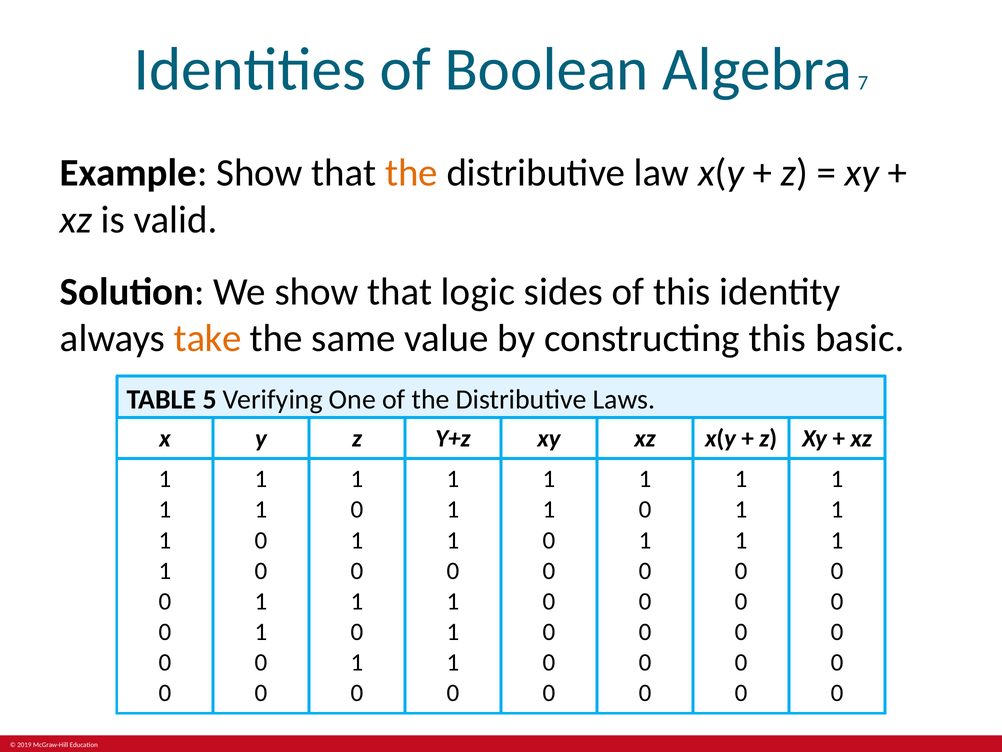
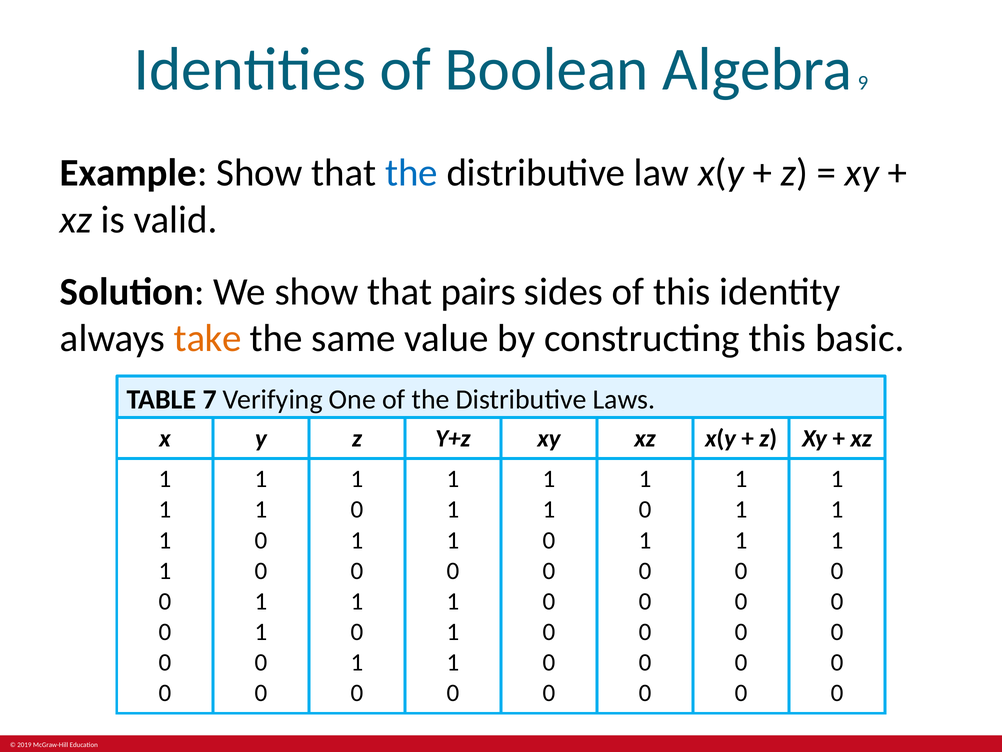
7: 7 -> 9
the at (411, 173) colour: orange -> blue
logic: logic -> pairs
5: 5 -> 7
